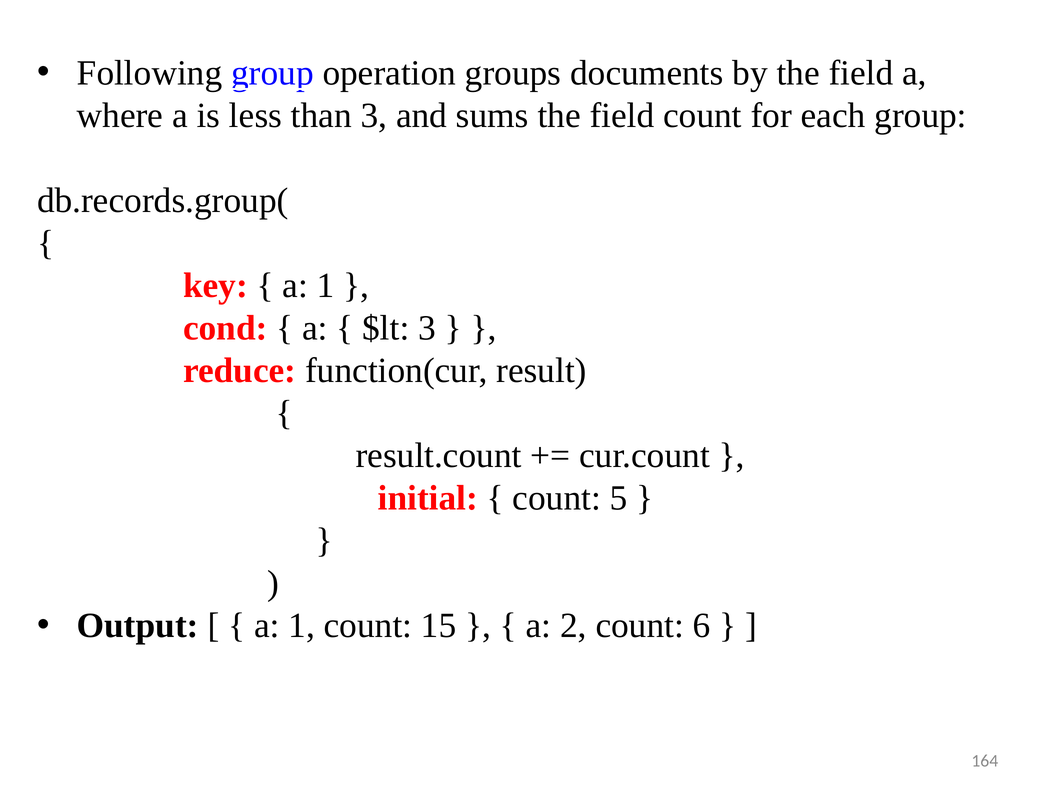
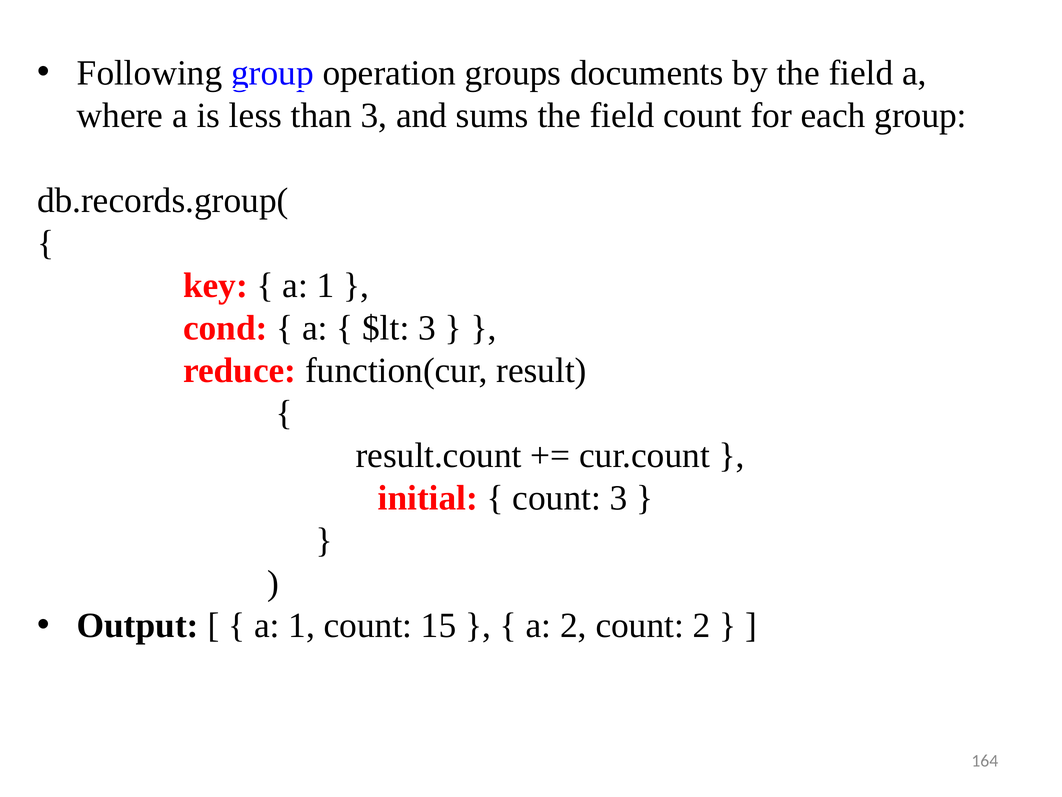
count 5: 5 -> 3
count 6: 6 -> 2
